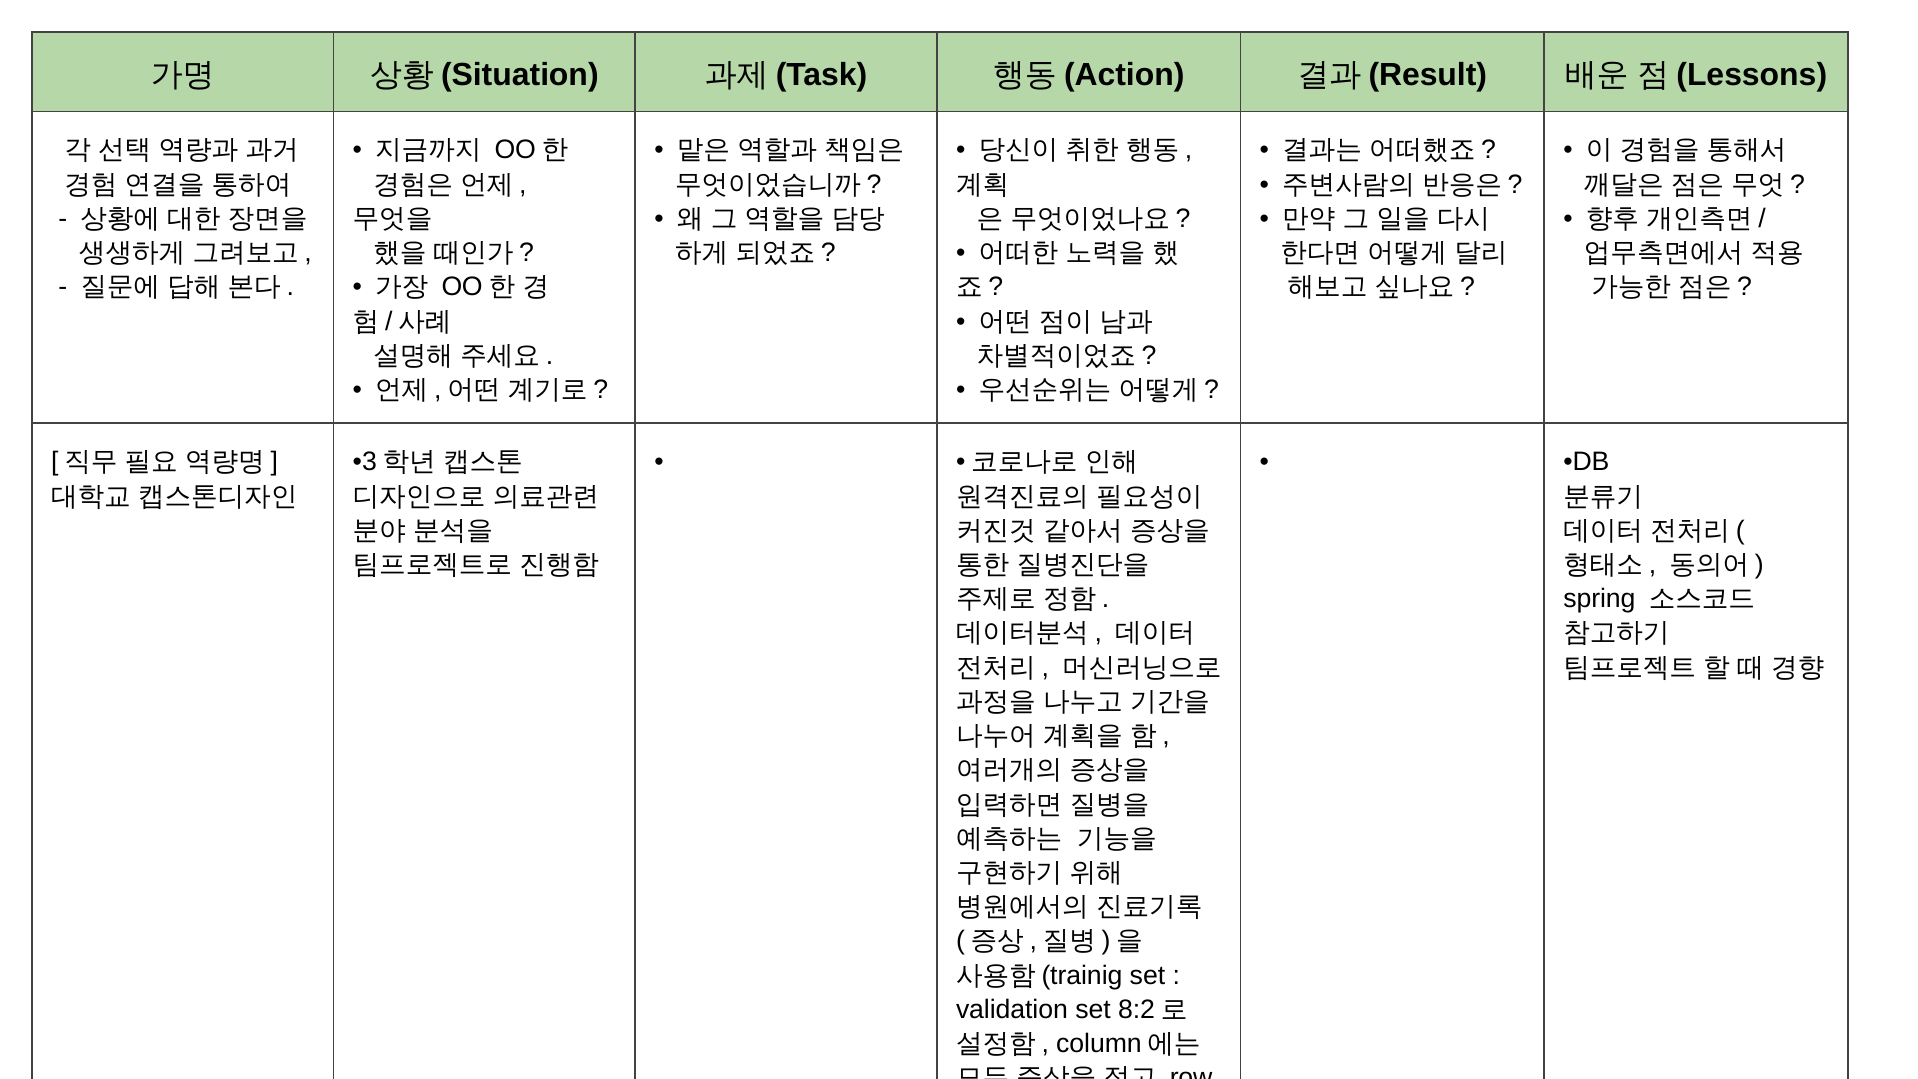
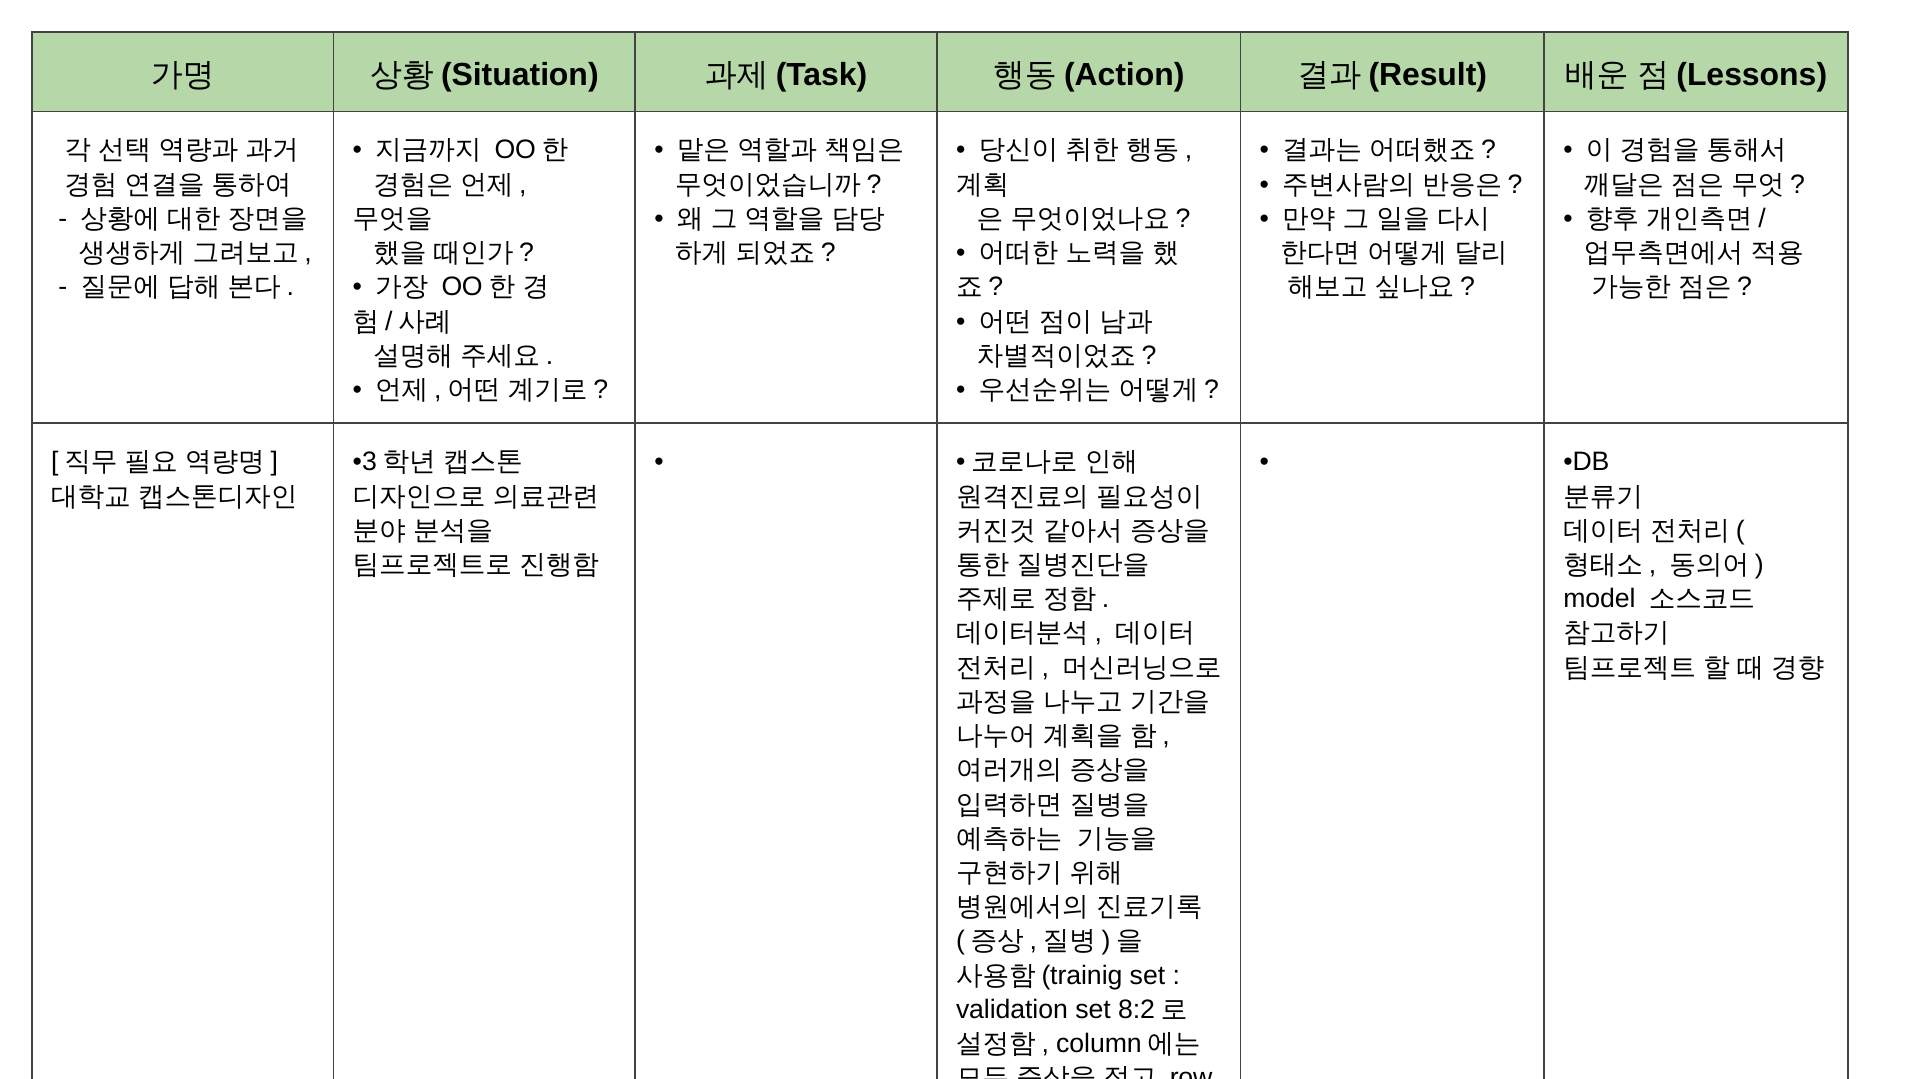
spring at (1599, 599): spring -> model
